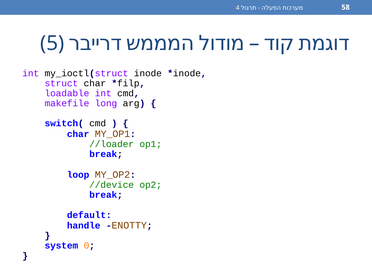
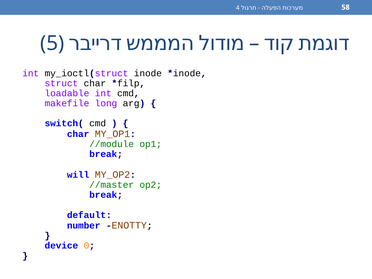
//loader: //loader -> //module
loop: loop -> will
//device: //device -> //master
handle: handle -> number
system: system -> device
